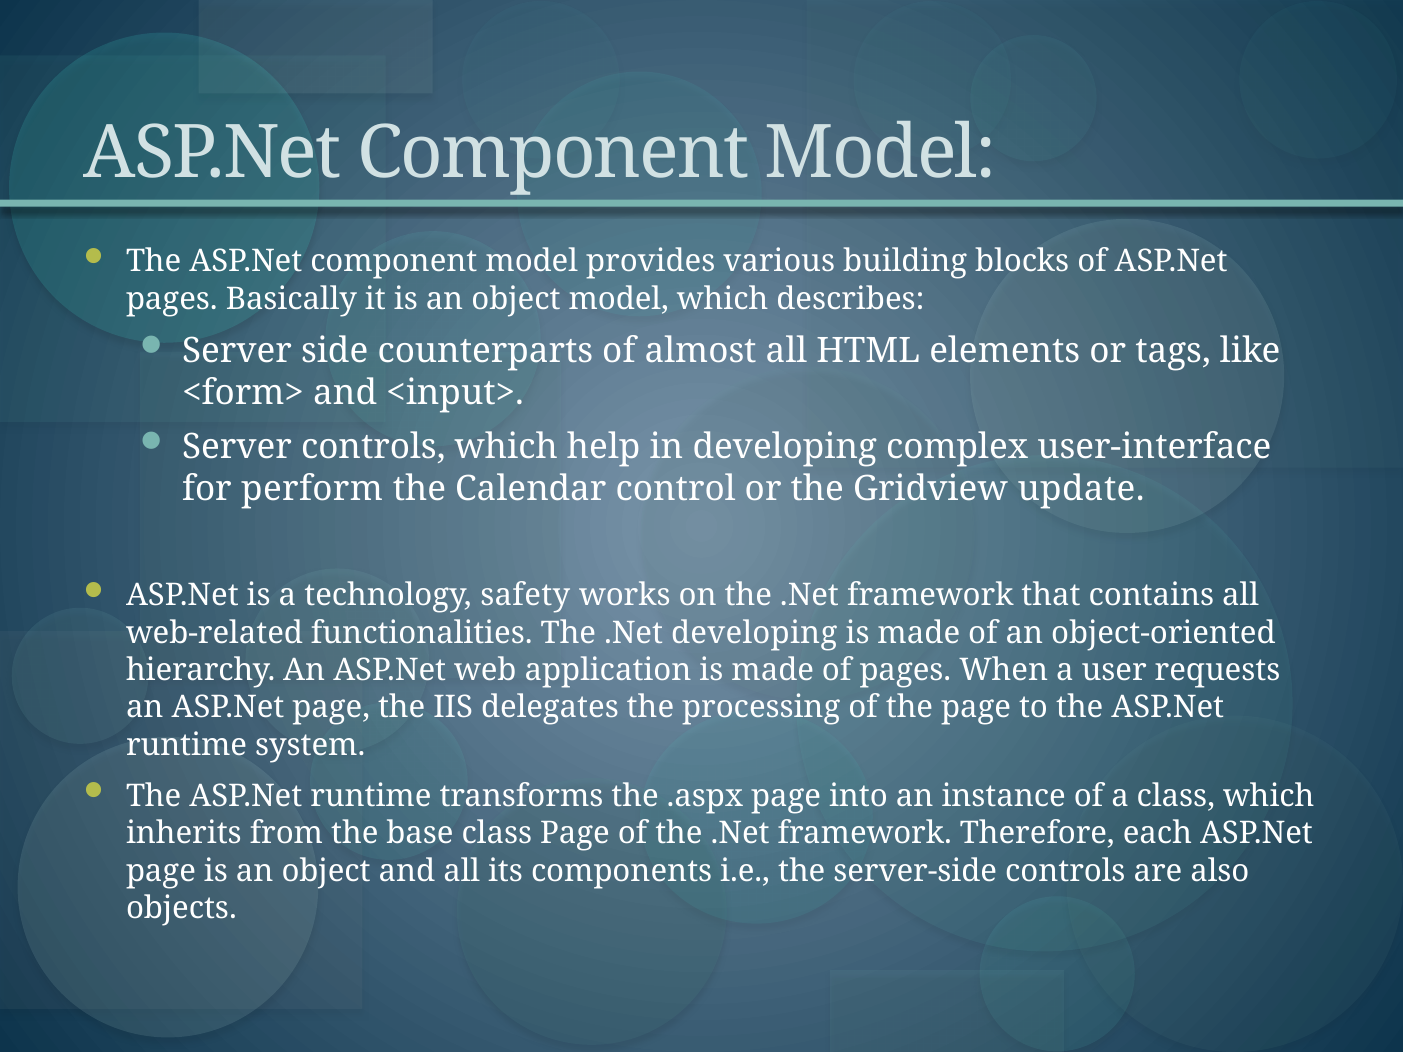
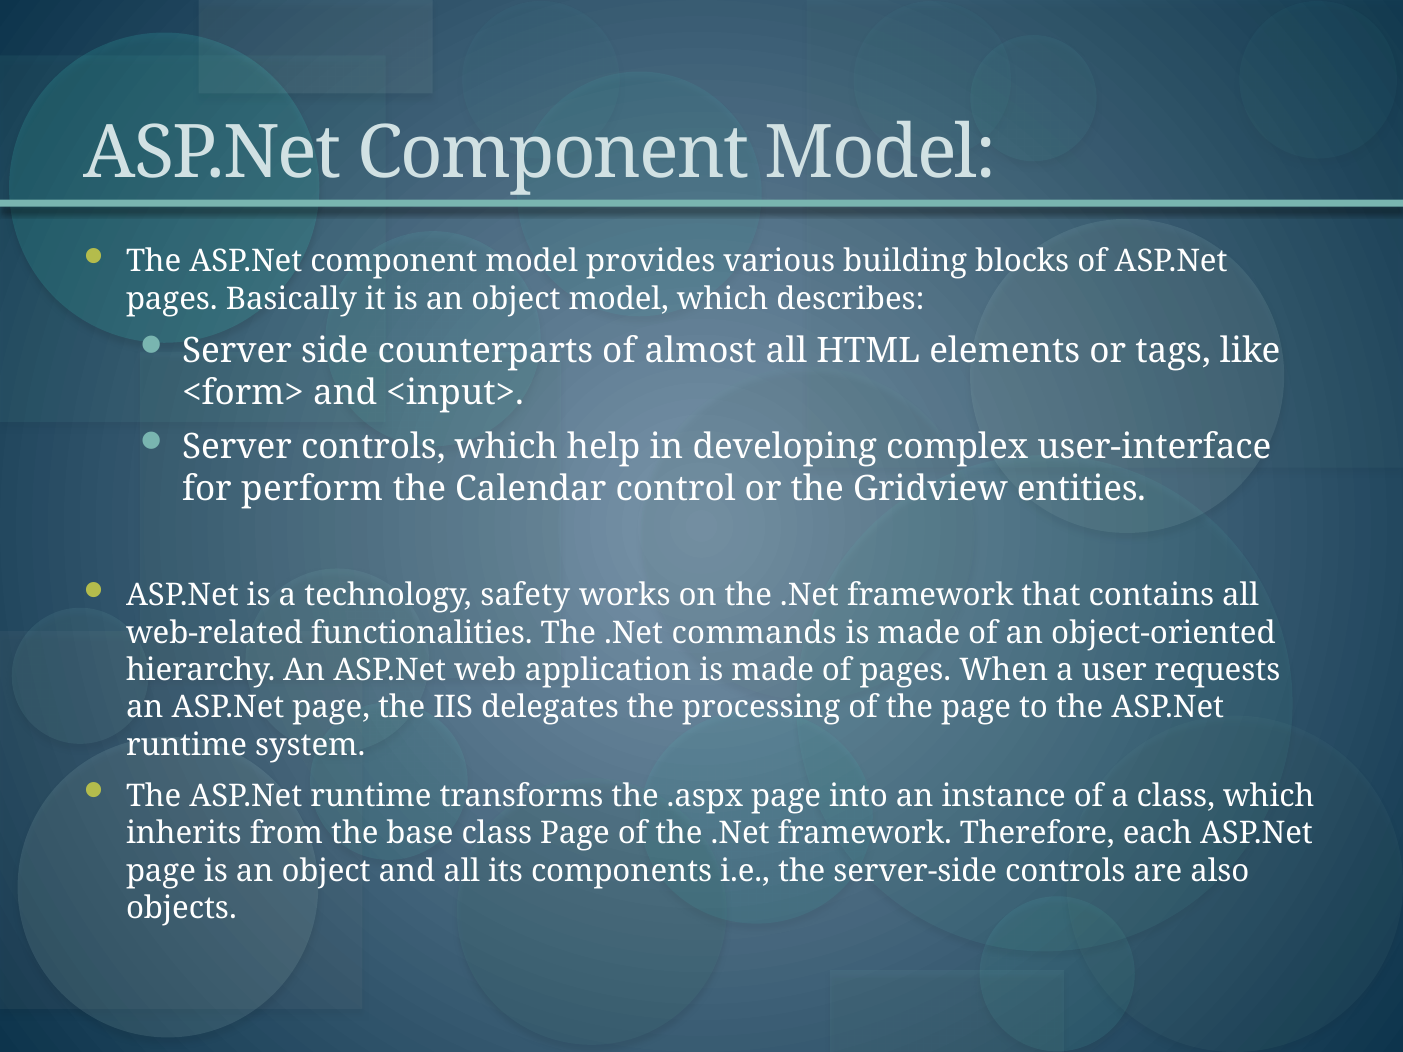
update: update -> entities
.Net developing: developing -> commands
